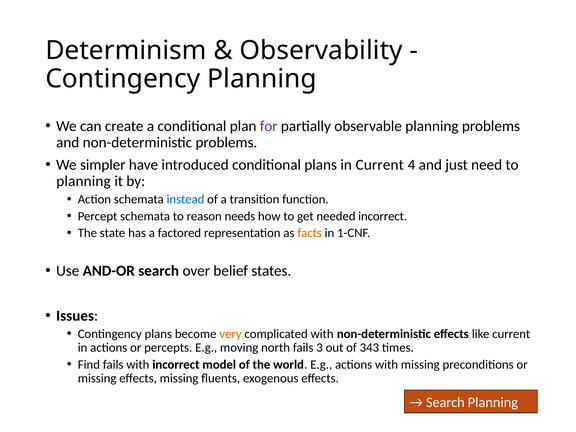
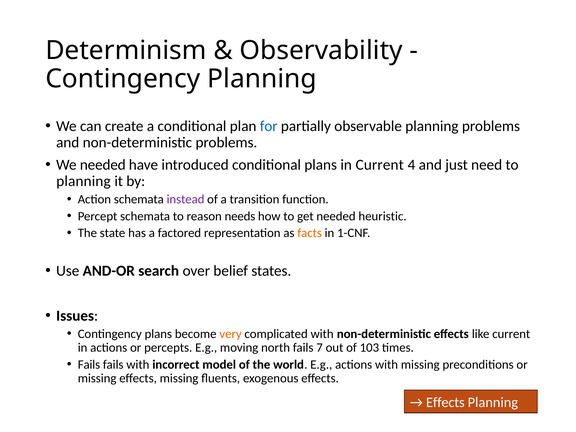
for colour: purple -> blue
We simpler: simpler -> needed
instead colour: blue -> purple
needed incorrect: incorrect -> heuristic
3: 3 -> 7
343: 343 -> 103
Find at (89, 364): Find -> Fails
Search at (445, 402): Search -> Effects
